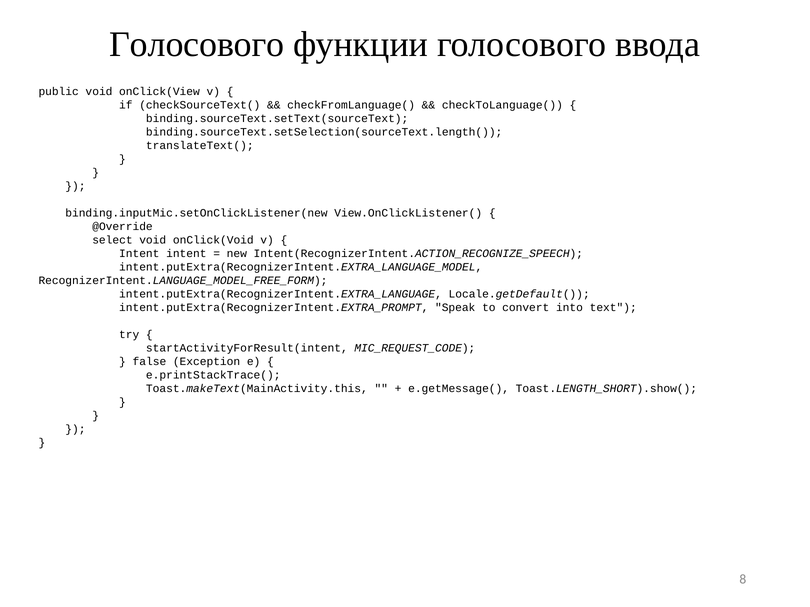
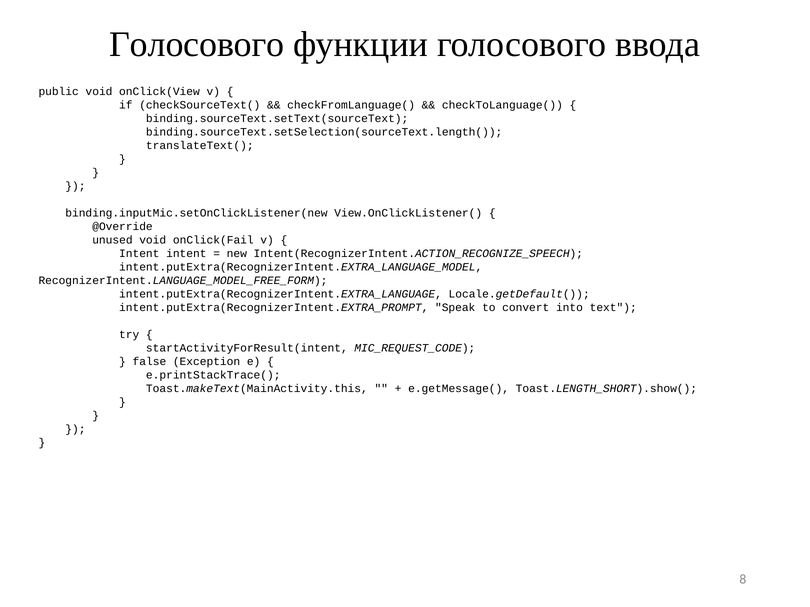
select: select -> unused
onClick(Void: onClick(Void -> onClick(Fail
